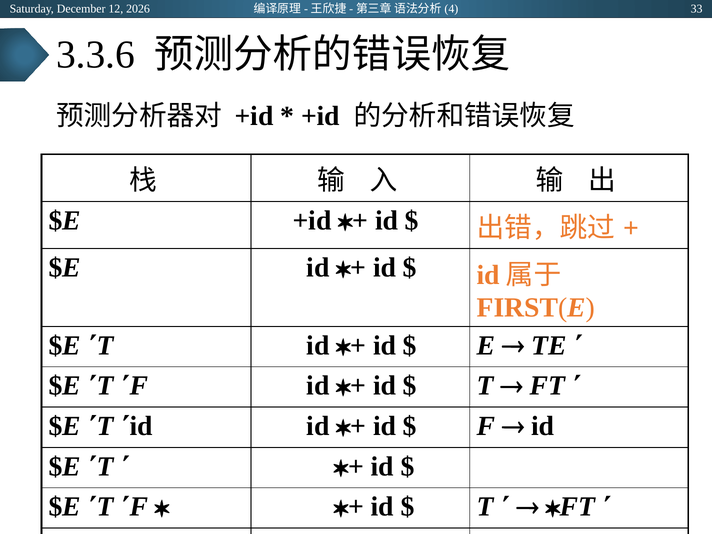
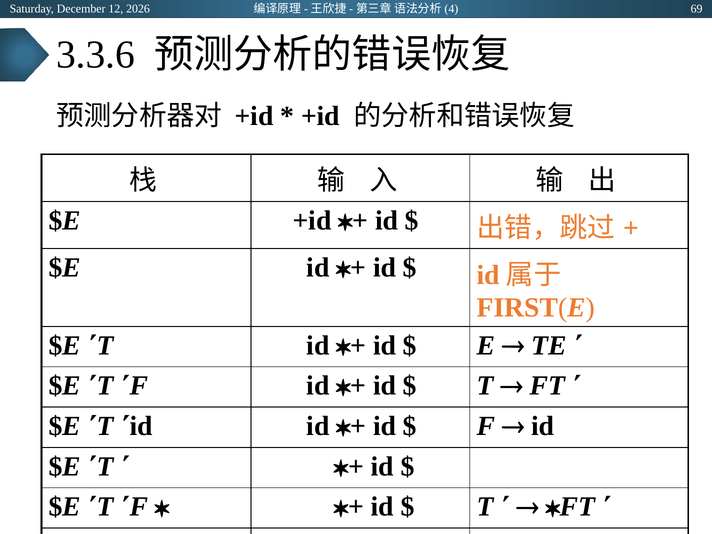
33: 33 -> 69
